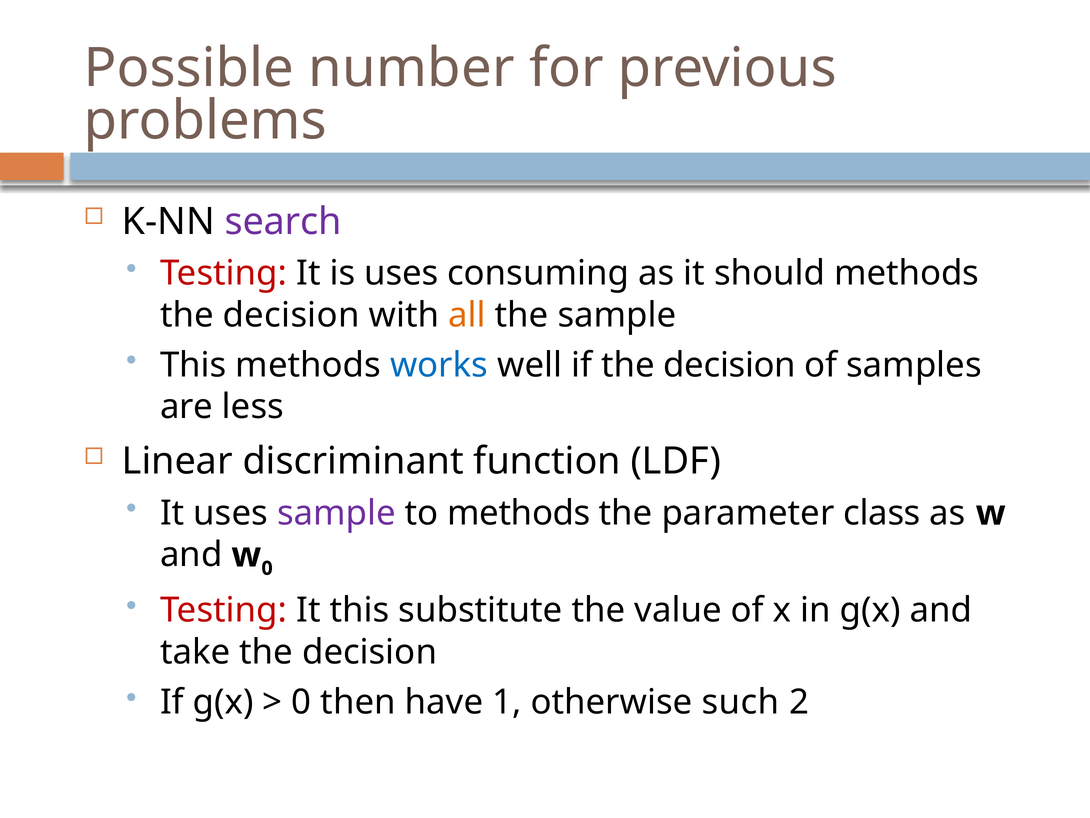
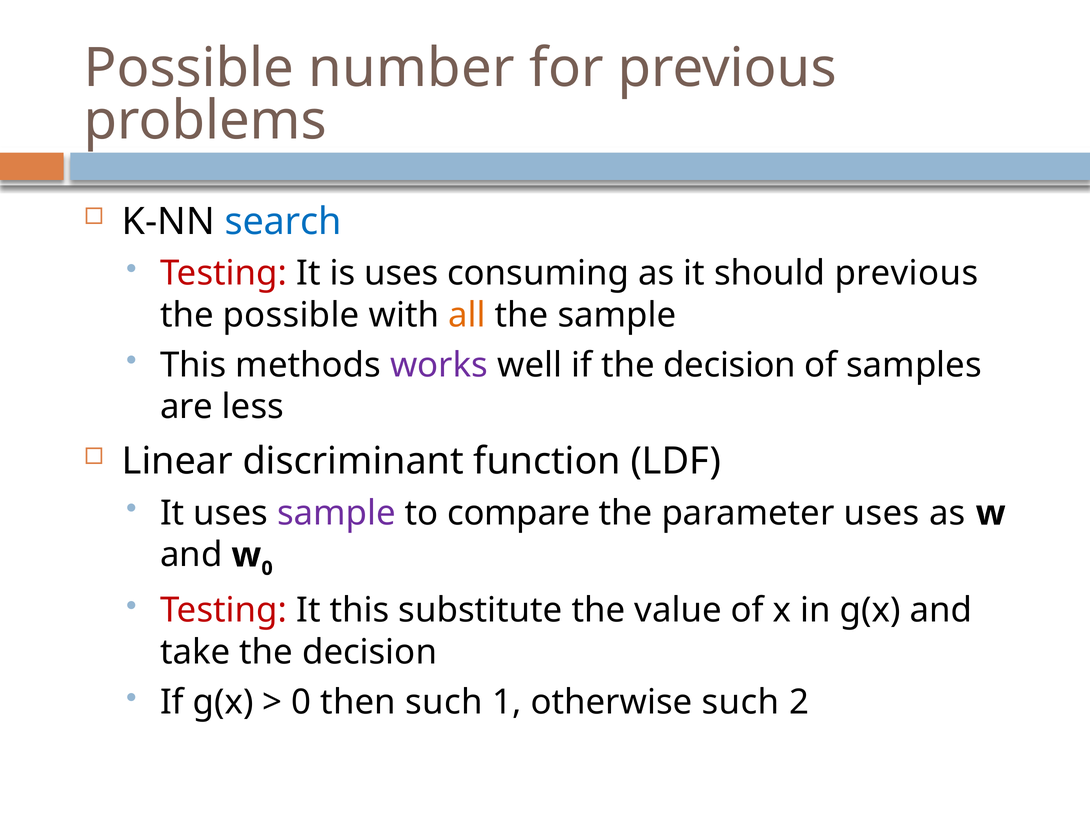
search colour: purple -> blue
should methods: methods -> previous
decision at (291, 315): decision -> possible
works colour: blue -> purple
to methods: methods -> compare
parameter class: class -> uses
then have: have -> such
